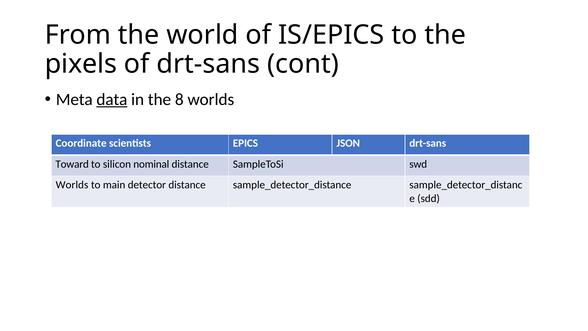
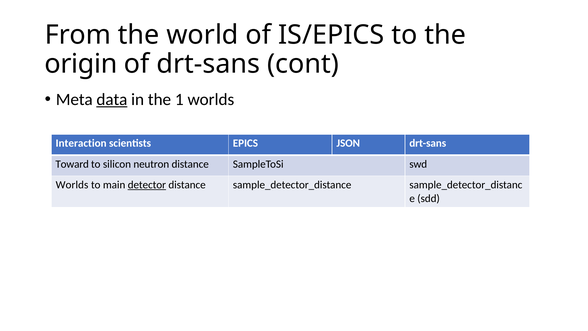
pixels: pixels -> origin
8: 8 -> 1
Coordinate: Coordinate -> Interaction
nominal: nominal -> neutron
detector underline: none -> present
